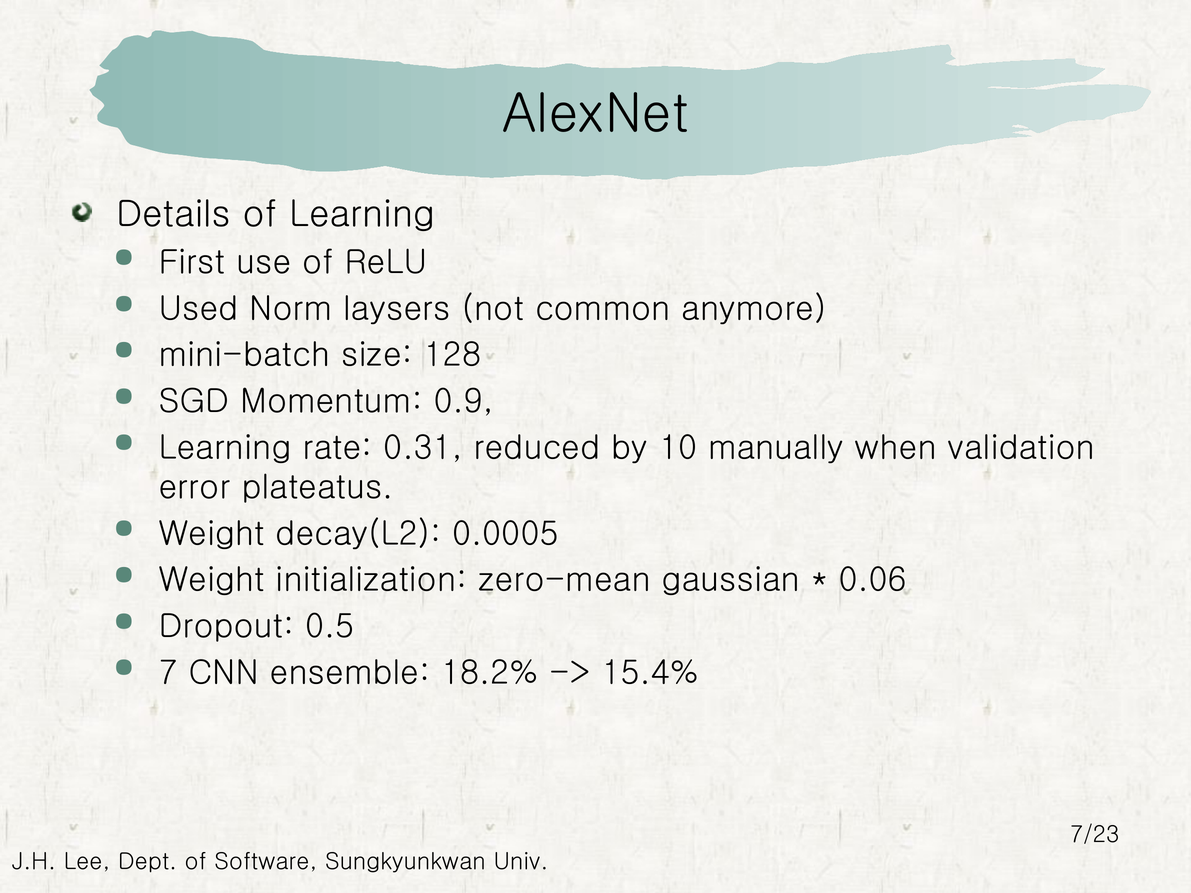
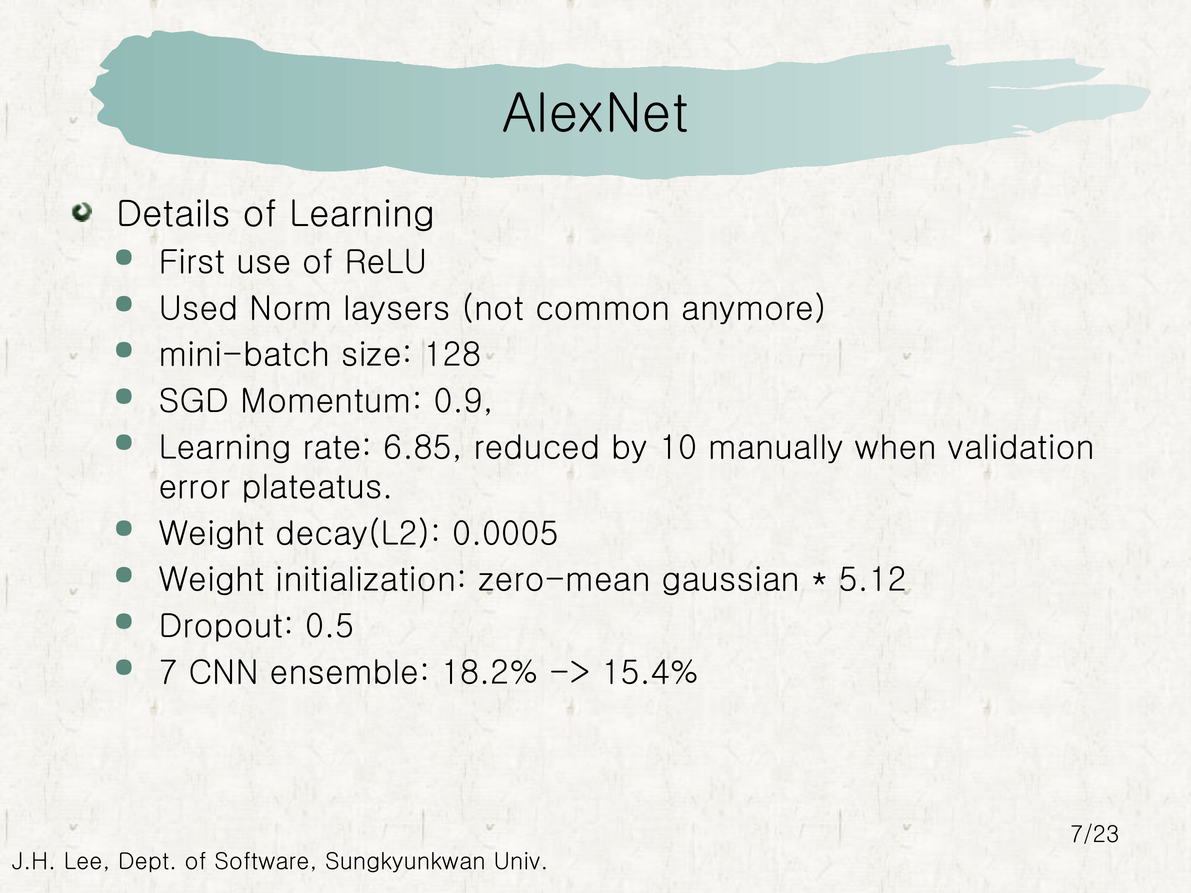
0.31: 0.31 -> 6.85
0.06: 0.06 -> 5.12
